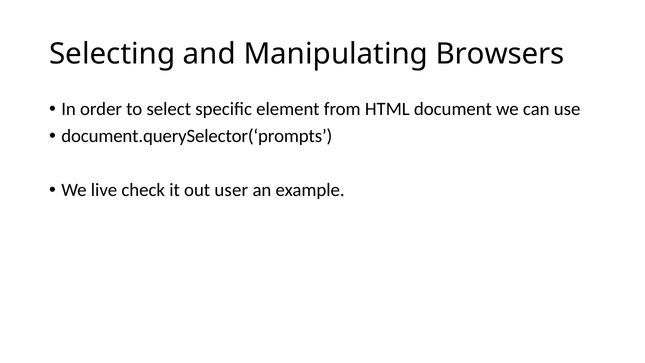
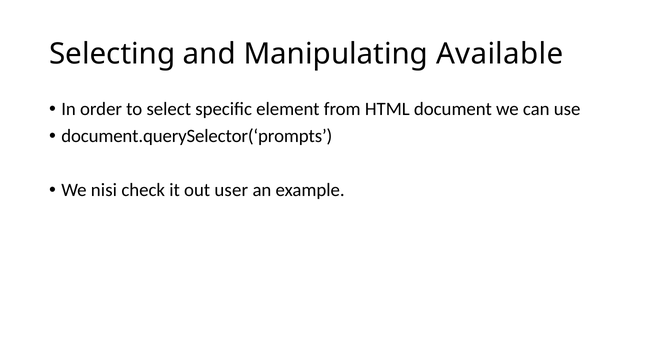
Browsers: Browsers -> Available
live: live -> nisi
